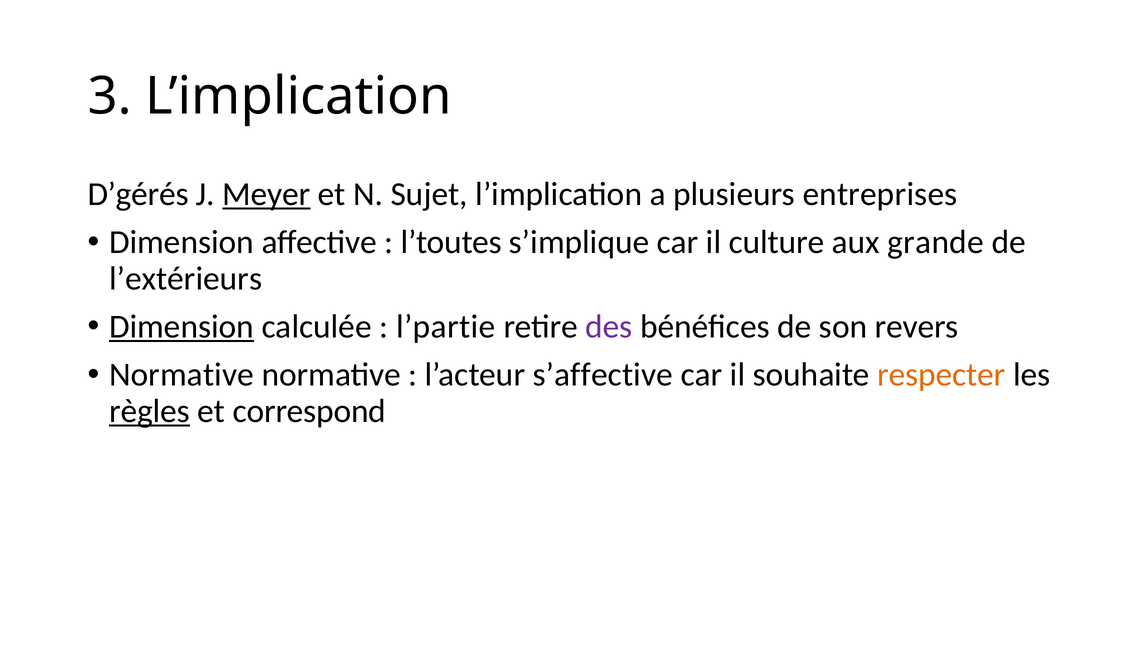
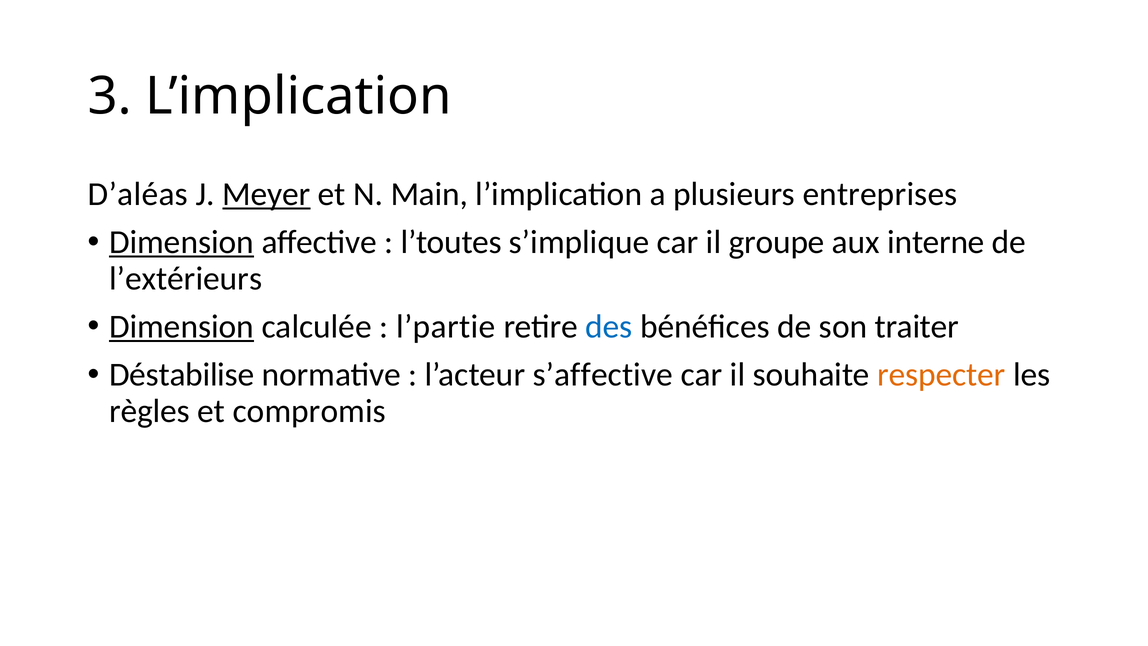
D’gérés: D’gérés -> D’aléas
Sujet: Sujet -> Main
Dimension at (182, 242) underline: none -> present
culture: culture -> groupe
grande: grande -> interne
des colour: purple -> blue
revers: revers -> traiter
Normative at (181, 375): Normative -> Déstabilise
règles underline: present -> none
correspond: correspond -> compromis
